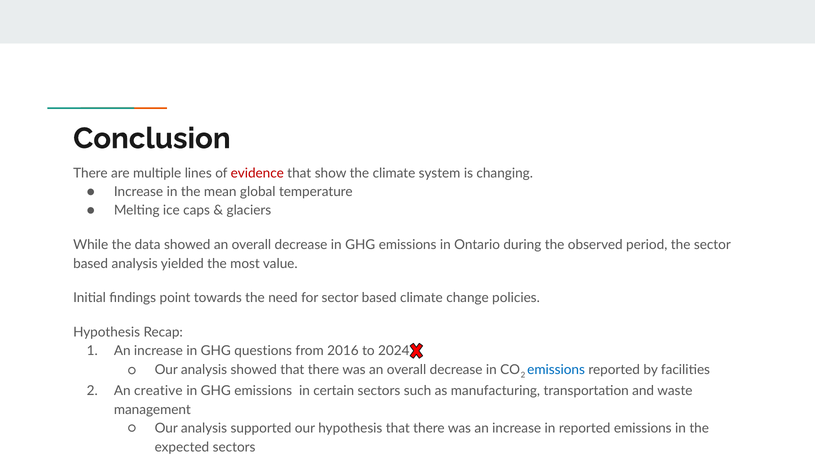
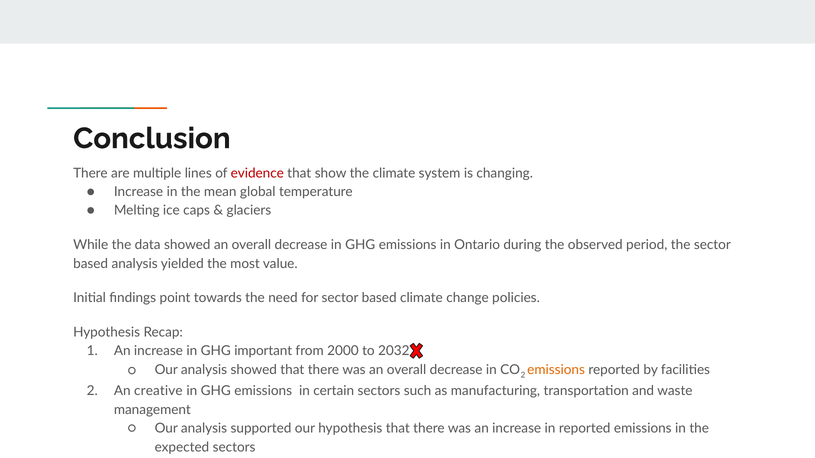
questions: questions -> important
2016: 2016 -> 2000
2024: 2024 -> 2032
emissions at (556, 370) colour: blue -> orange
